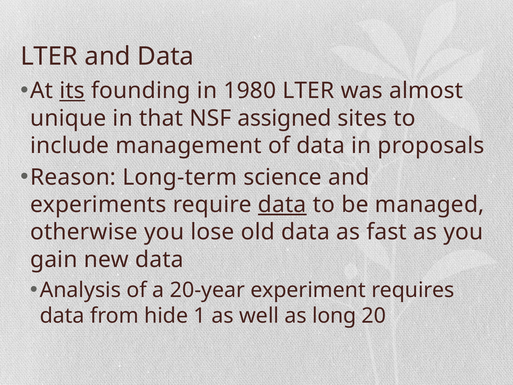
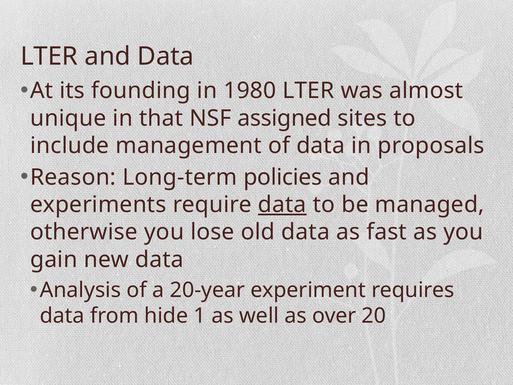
its underline: present -> none
science: science -> policies
long: long -> over
